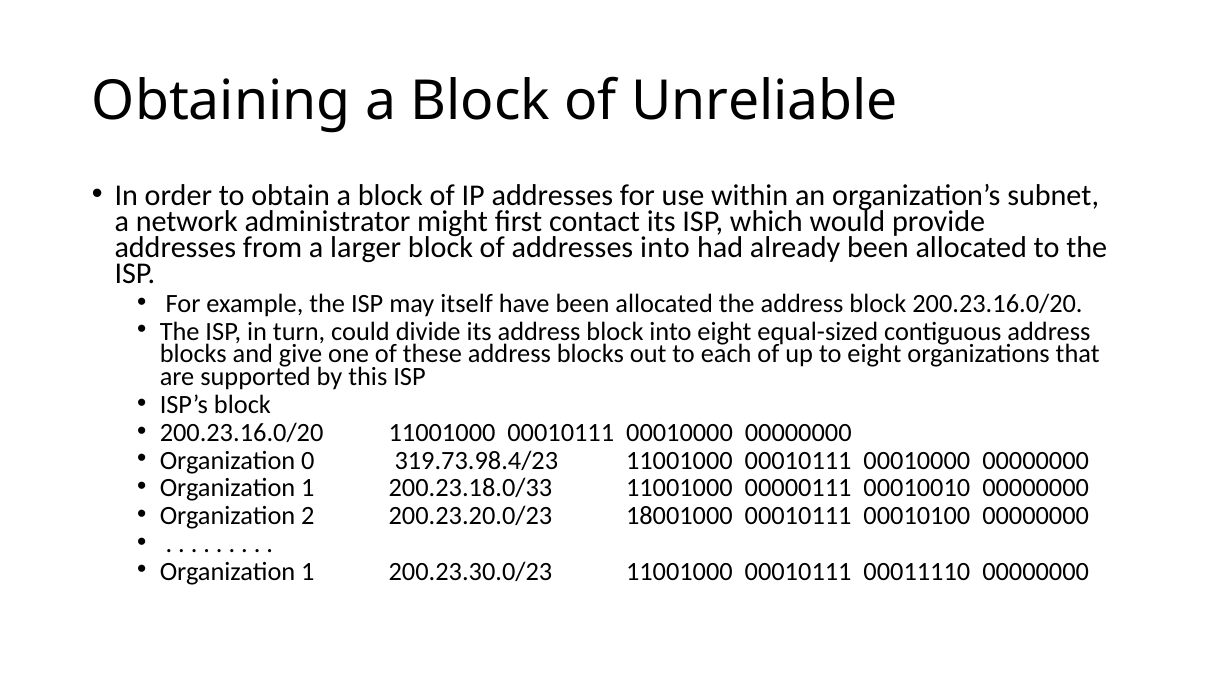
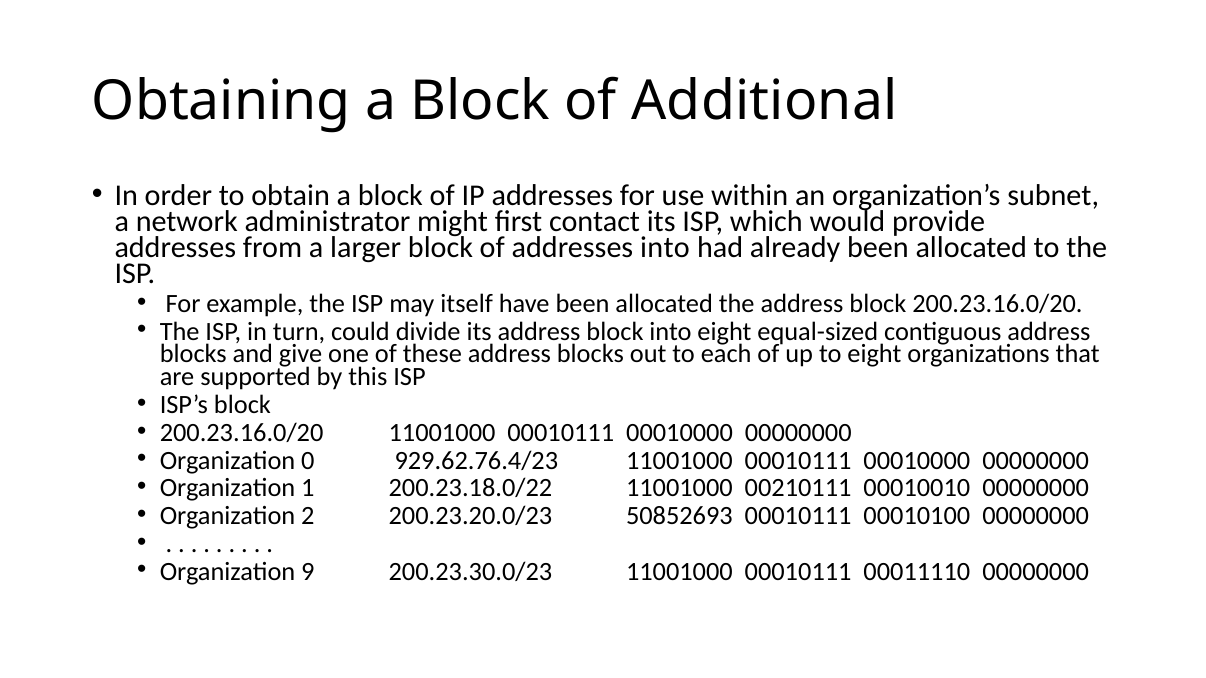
Unreliable: Unreliable -> Additional
319.73.98.4/23: 319.73.98.4/23 -> 929.62.76.4/23
200.23.18.0/33: 200.23.18.0/33 -> 200.23.18.0/22
00000111: 00000111 -> 00210111
18001000: 18001000 -> 50852693
1 at (308, 572): 1 -> 9
